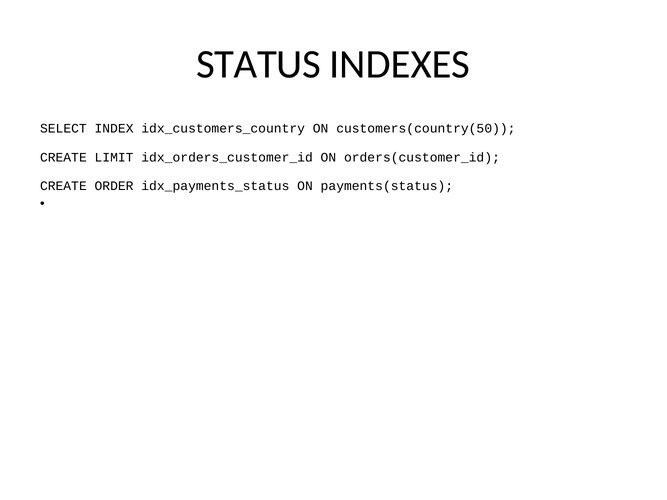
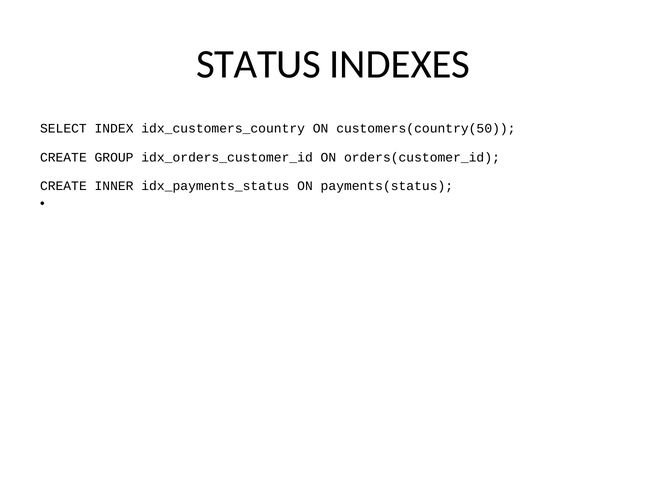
LIMIT: LIMIT -> GROUP
ORDER: ORDER -> INNER
